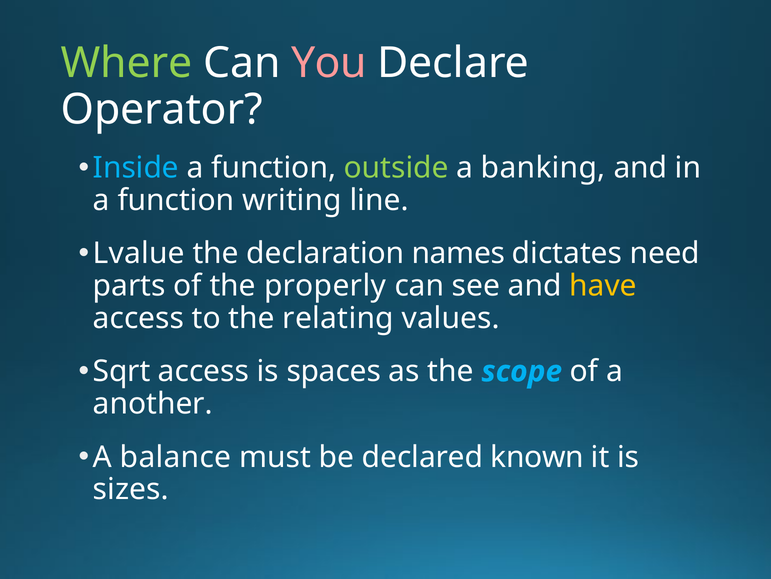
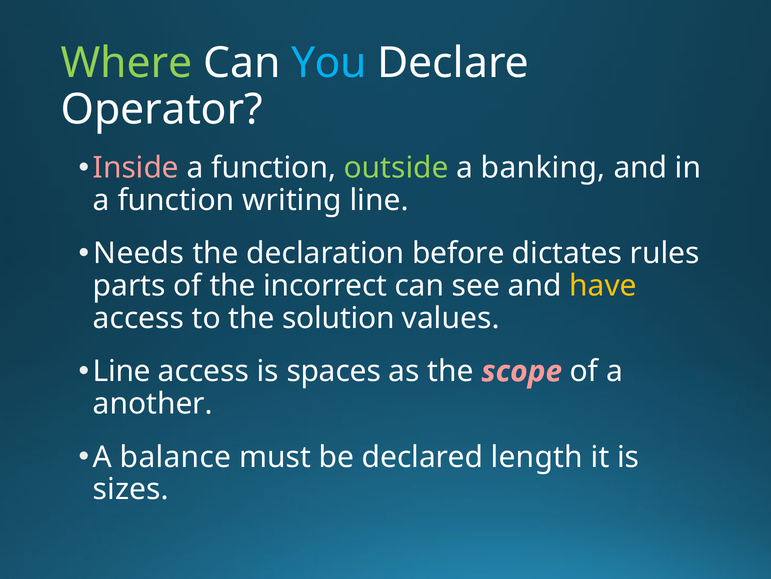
You colour: pink -> light blue
Inside colour: light blue -> pink
Lvalue: Lvalue -> Needs
names: names -> before
need: need -> rules
properly: properly -> incorrect
relating: relating -> solution
Sqrt at (122, 371): Sqrt -> Line
scope colour: light blue -> pink
known: known -> length
